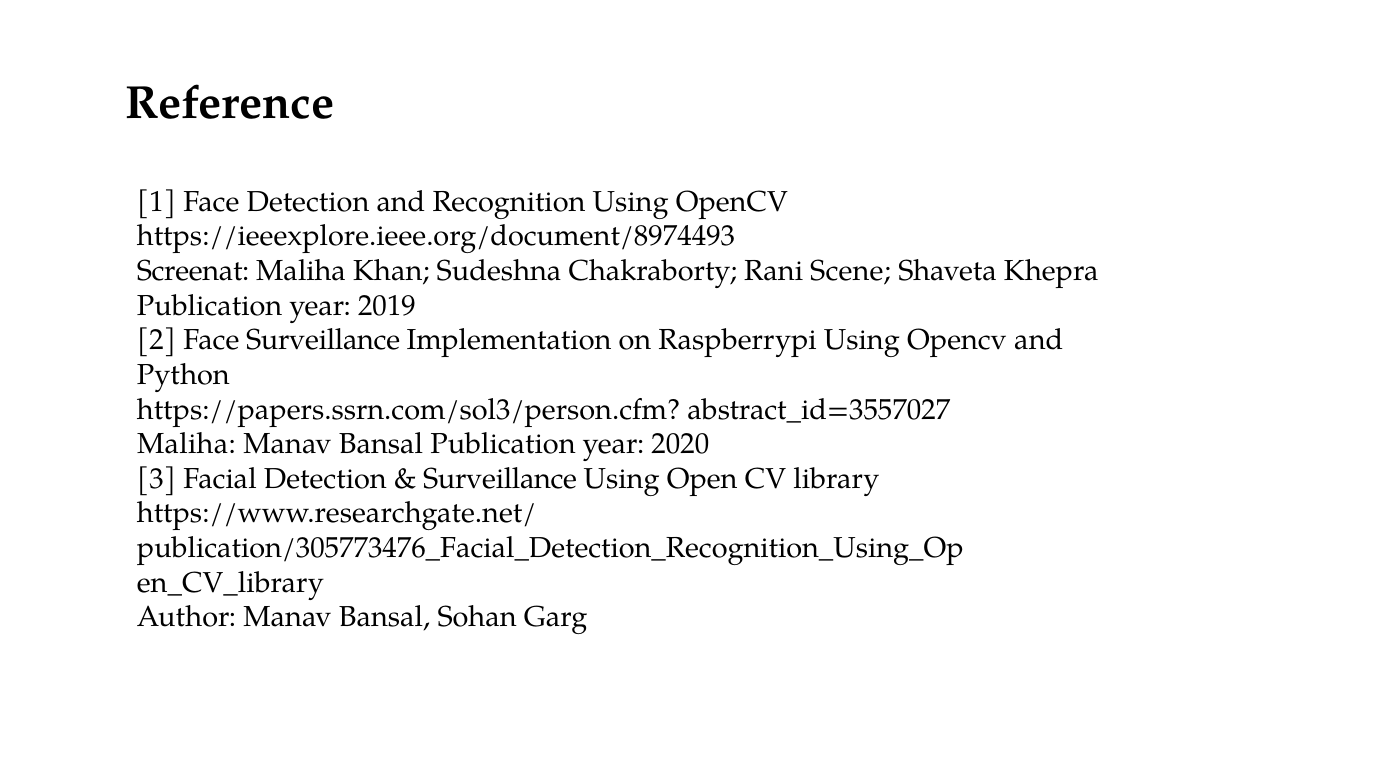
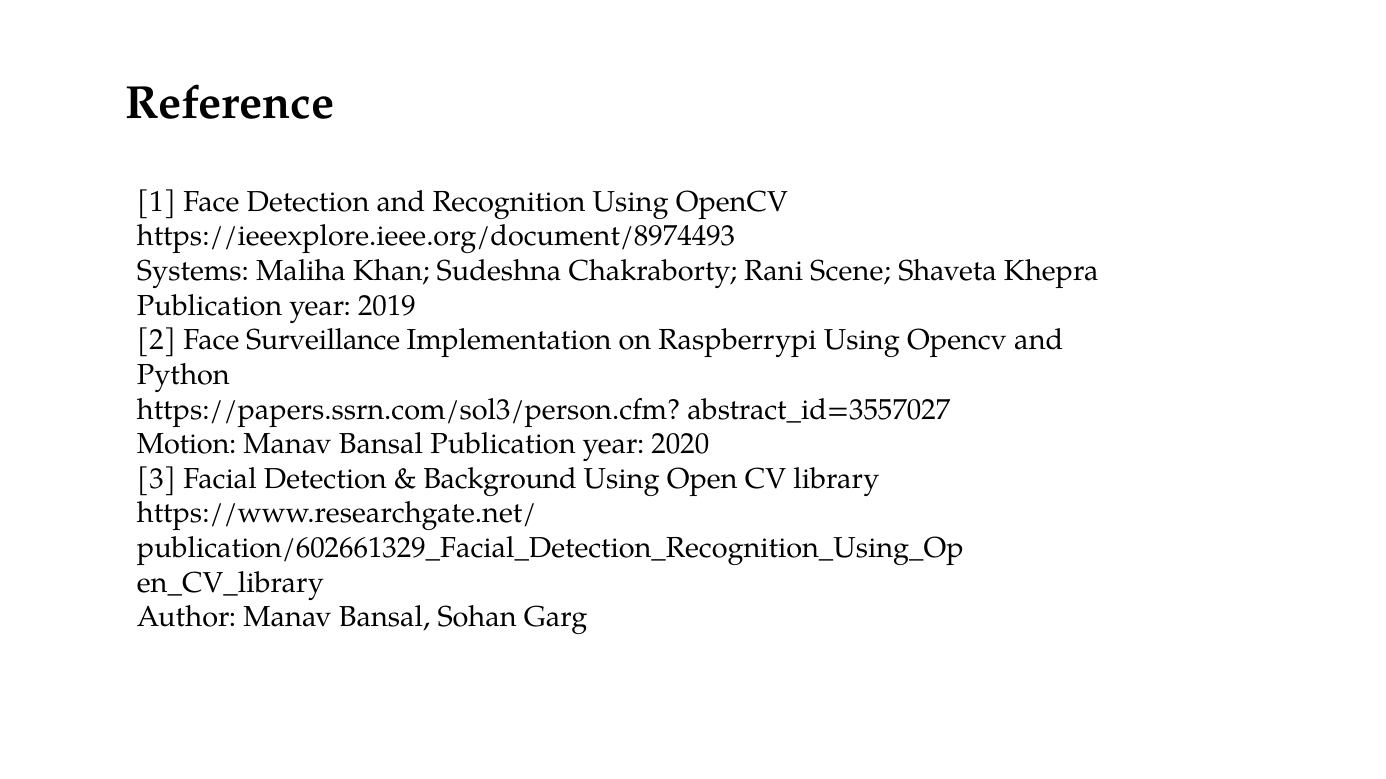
Screenat: Screenat -> Systems
Maliha at (186, 445): Maliha -> Motion
Surveillance at (500, 479): Surveillance -> Background
publication/305773476_Facial_Detection_Recognition_Using_Op: publication/305773476_Facial_Detection_Recognition_Using_Op -> publication/602661329_Facial_Detection_Recognition_Using_Op
